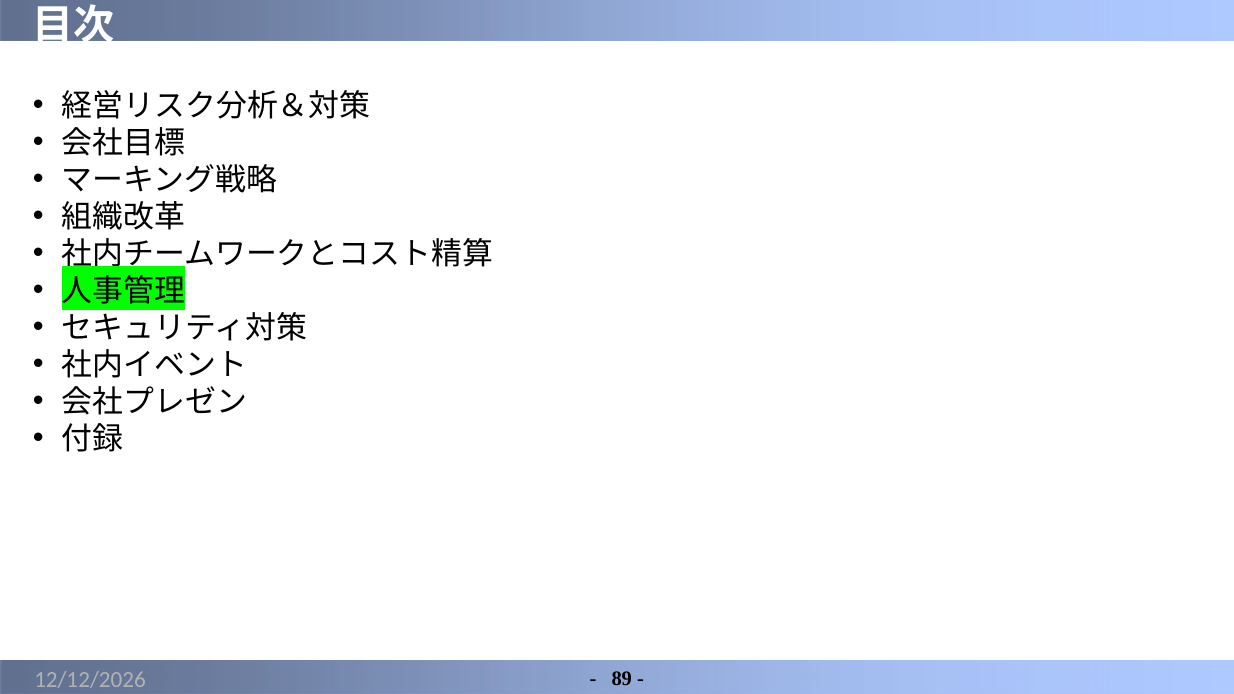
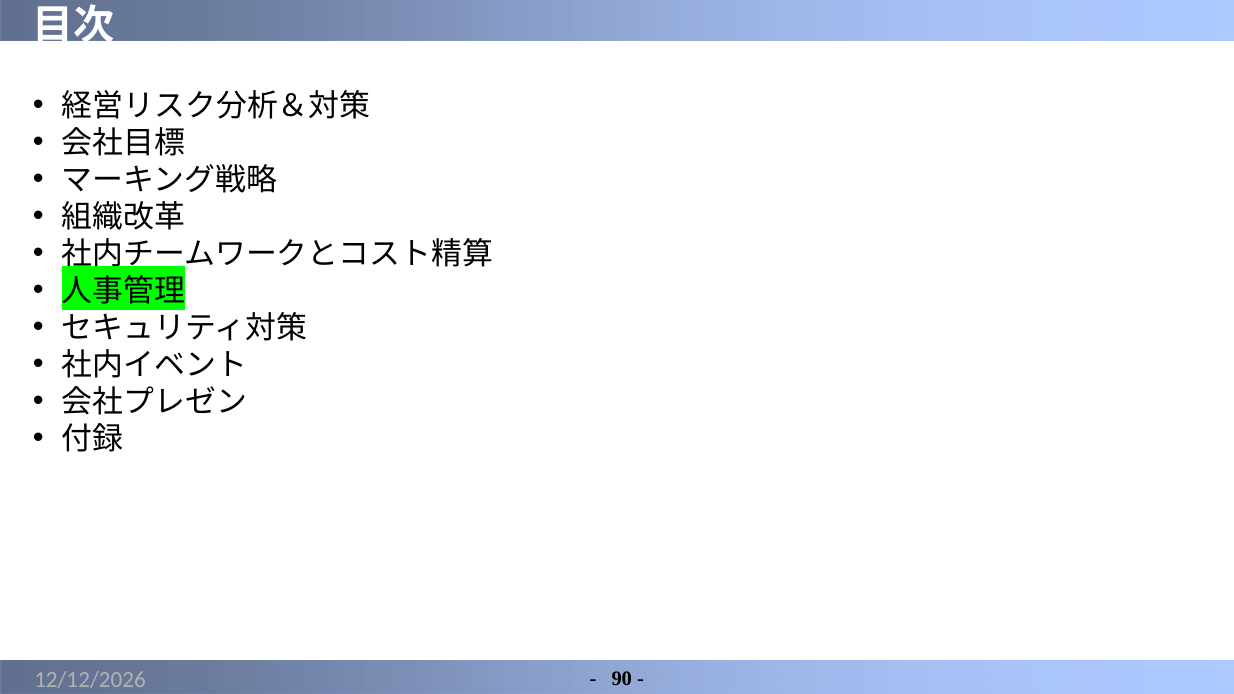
89: 89 -> 90
